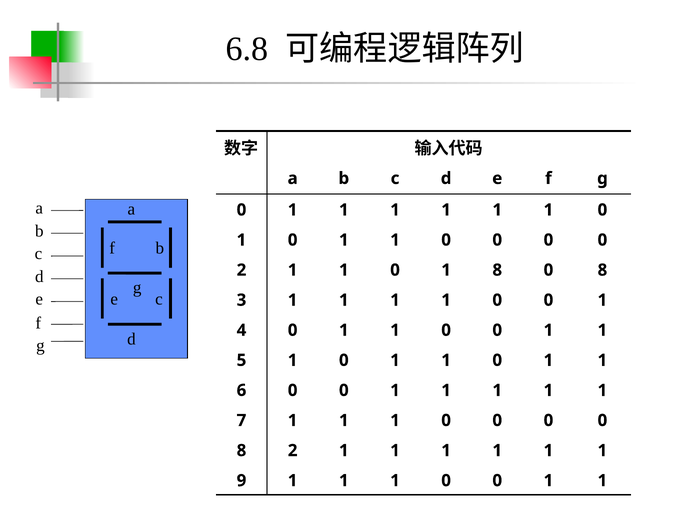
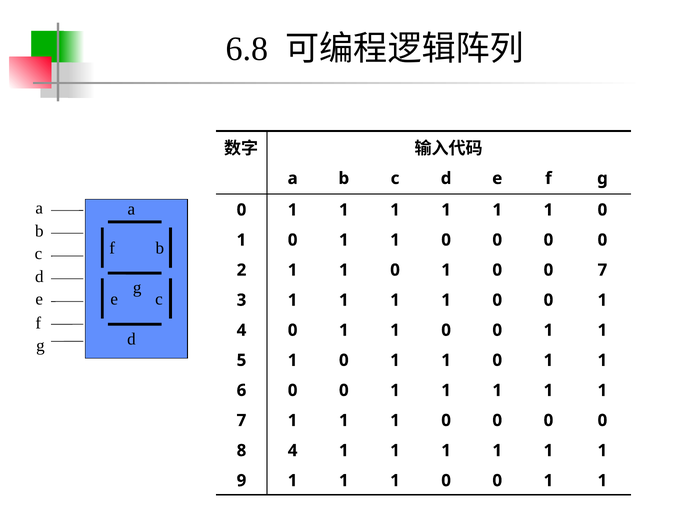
8 at (497, 270): 8 -> 0
8 at (602, 270): 8 -> 7
8 2: 2 -> 4
